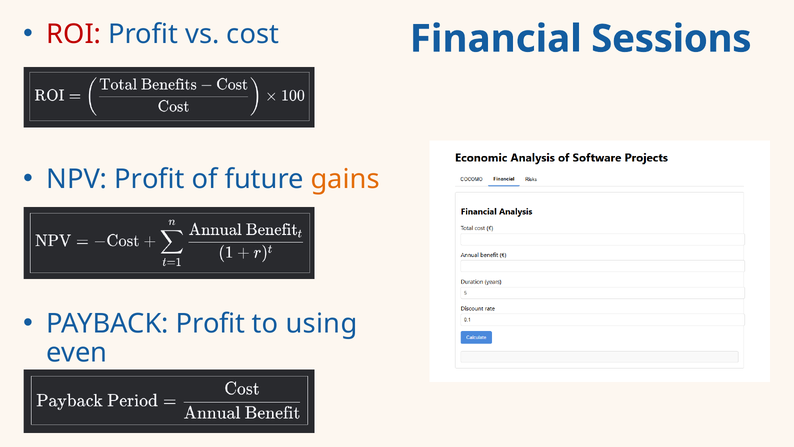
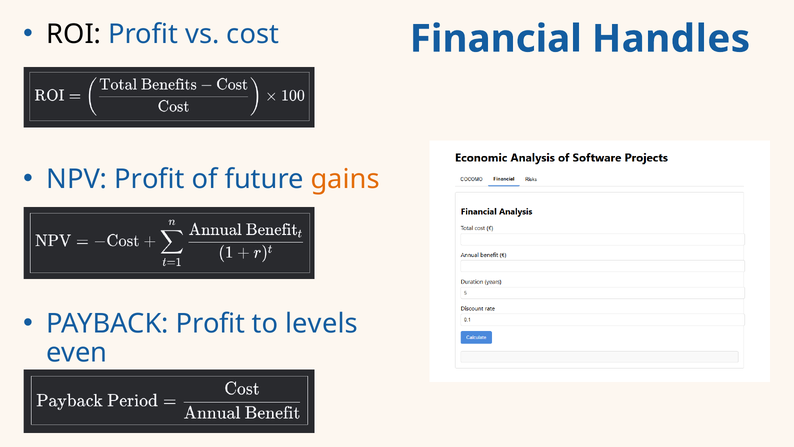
ROI colour: red -> black
Sessions: Sessions -> Handles
using: using -> levels
